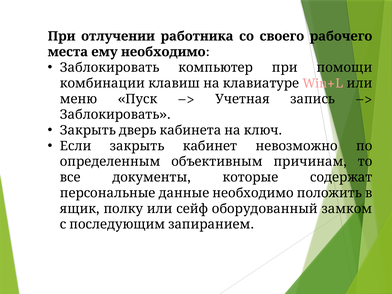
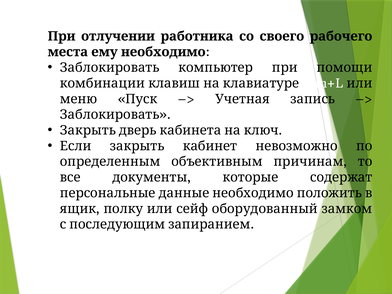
Win+L colour: pink -> white
